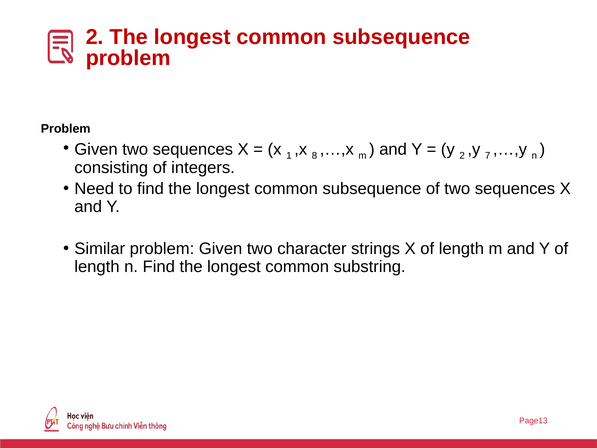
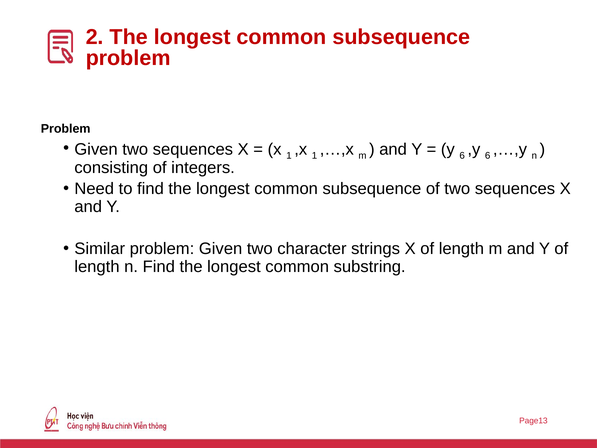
,x 8: 8 -> 1
y 2: 2 -> 6
,y 7: 7 -> 6
